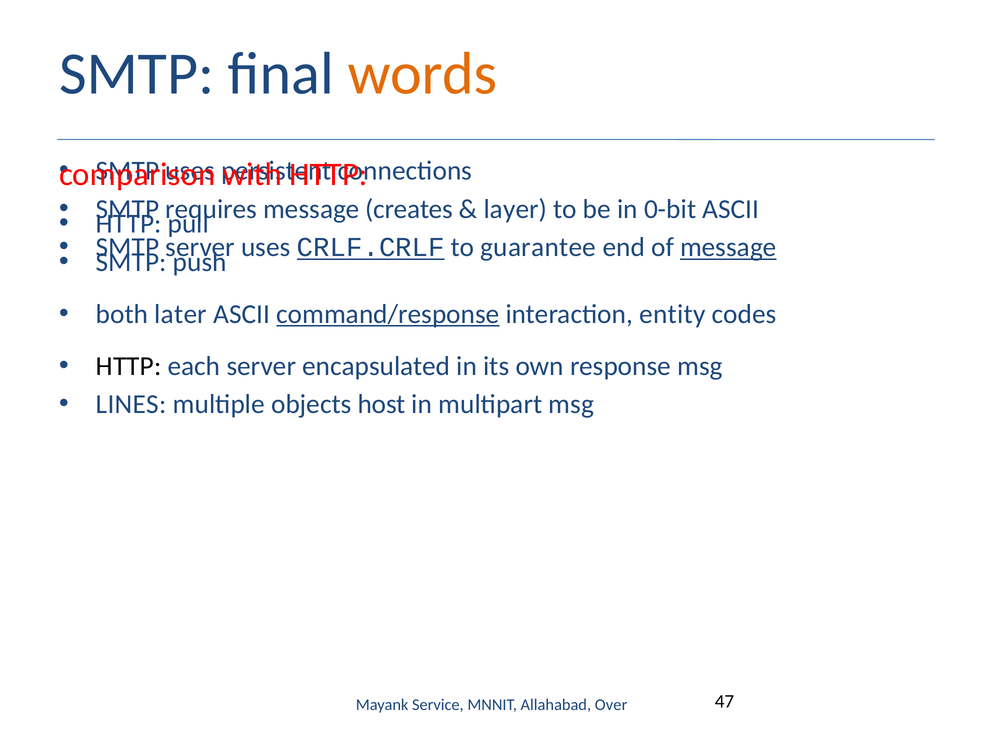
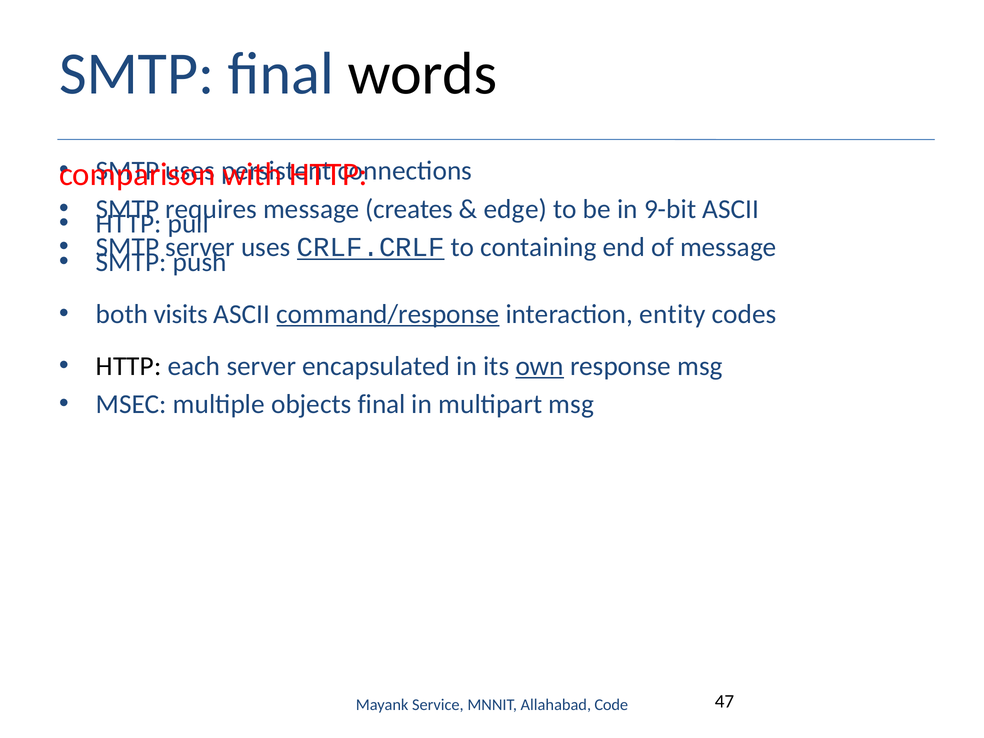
words colour: orange -> black
layer: layer -> edge
0-bit: 0-bit -> 9-bit
guarantee: guarantee -> containing
message at (728, 247) underline: present -> none
later: later -> visits
own underline: none -> present
LINES: LINES -> MSEC
objects host: host -> final
Over: Over -> Code
